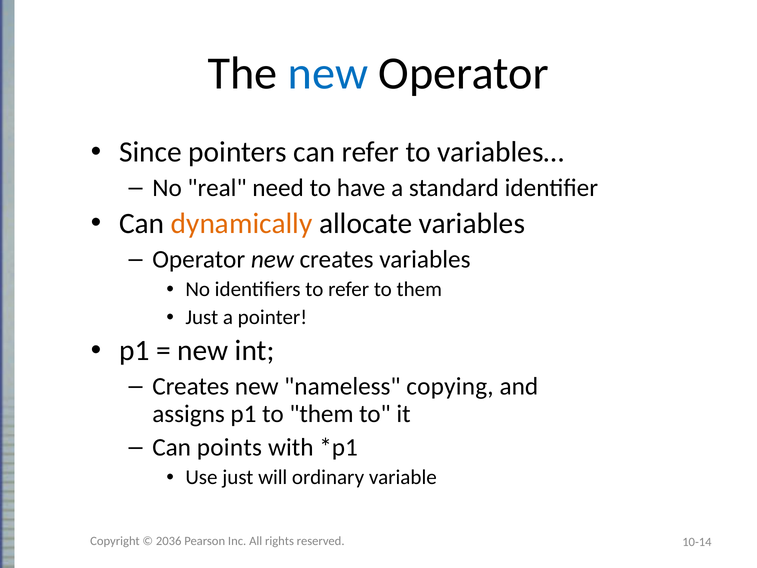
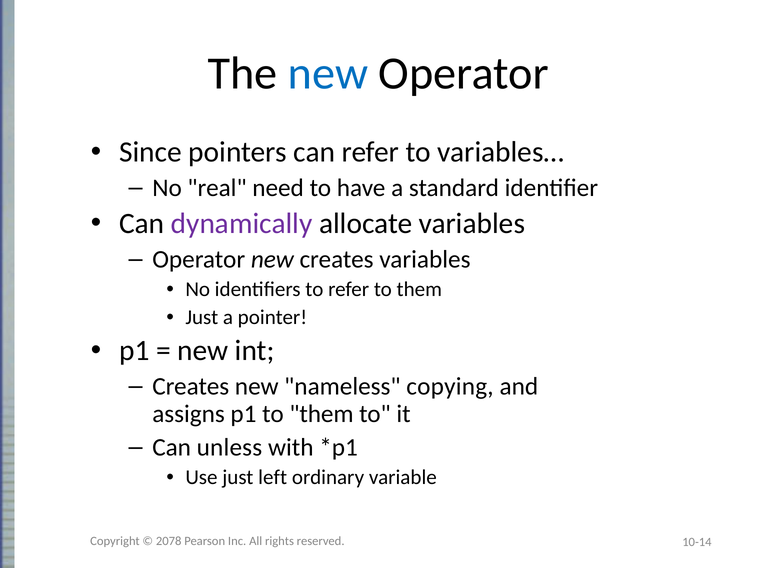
dynamically colour: orange -> purple
points: points -> unless
will: will -> left
2036: 2036 -> 2078
